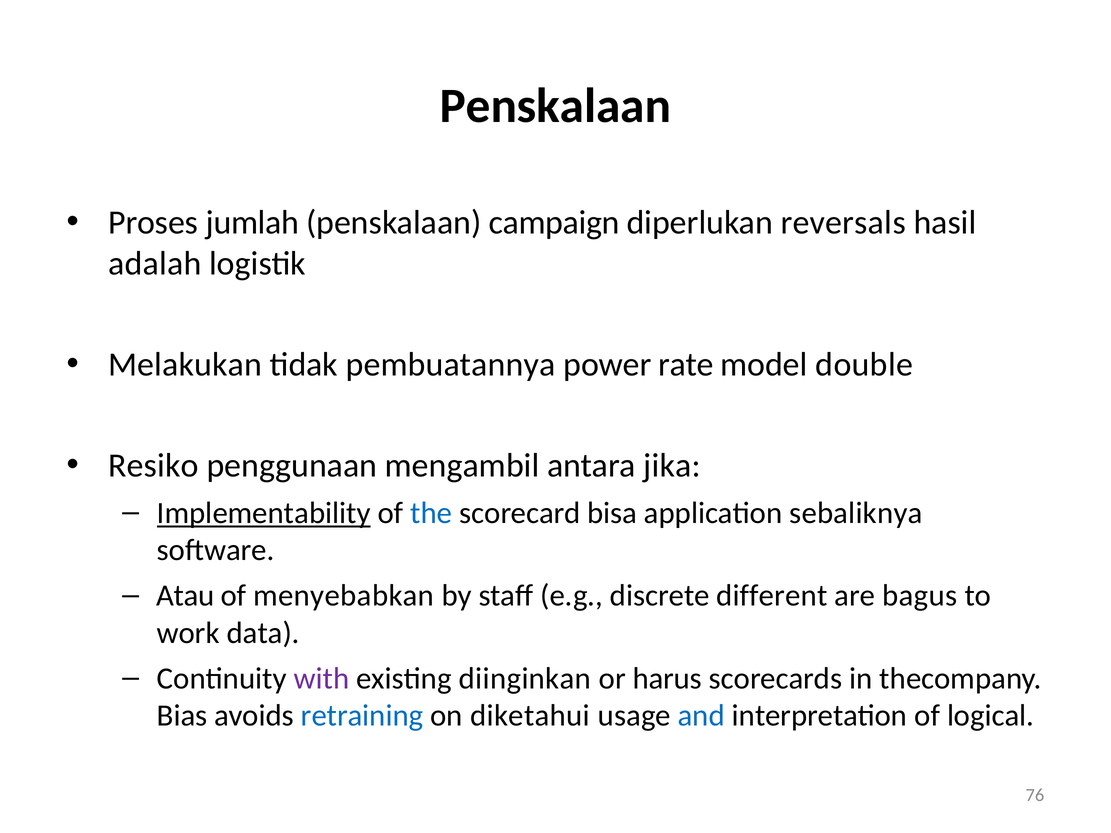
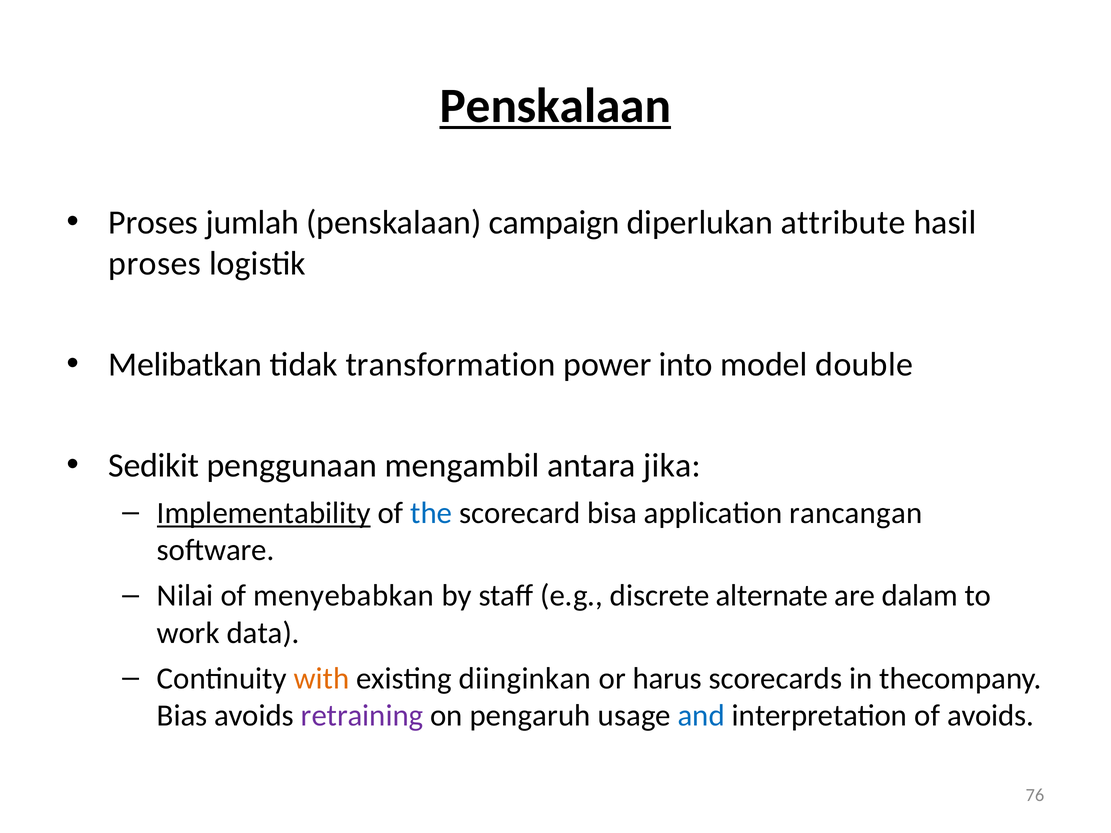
Penskalaan at (555, 106) underline: none -> present
reversals: reversals -> attribute
adalah at (155, 263): adalah -> proses
Melakukan: Melakukan -> Melibatkan
pembuatannya: pembuatannya -> transformation
rate: rate -> into
Resiko: Resiko -> Sedikit
sebaliknya: sebaliknya -> rancangan
Atau: Atau -> Nilai
different: different -> alternate
bagus: bagus -> dalam
with colour: purple -> orange
retraining colour: blue -> purple
diketahui: diketahui -> pengaruh
of logical: logical -> avoids
